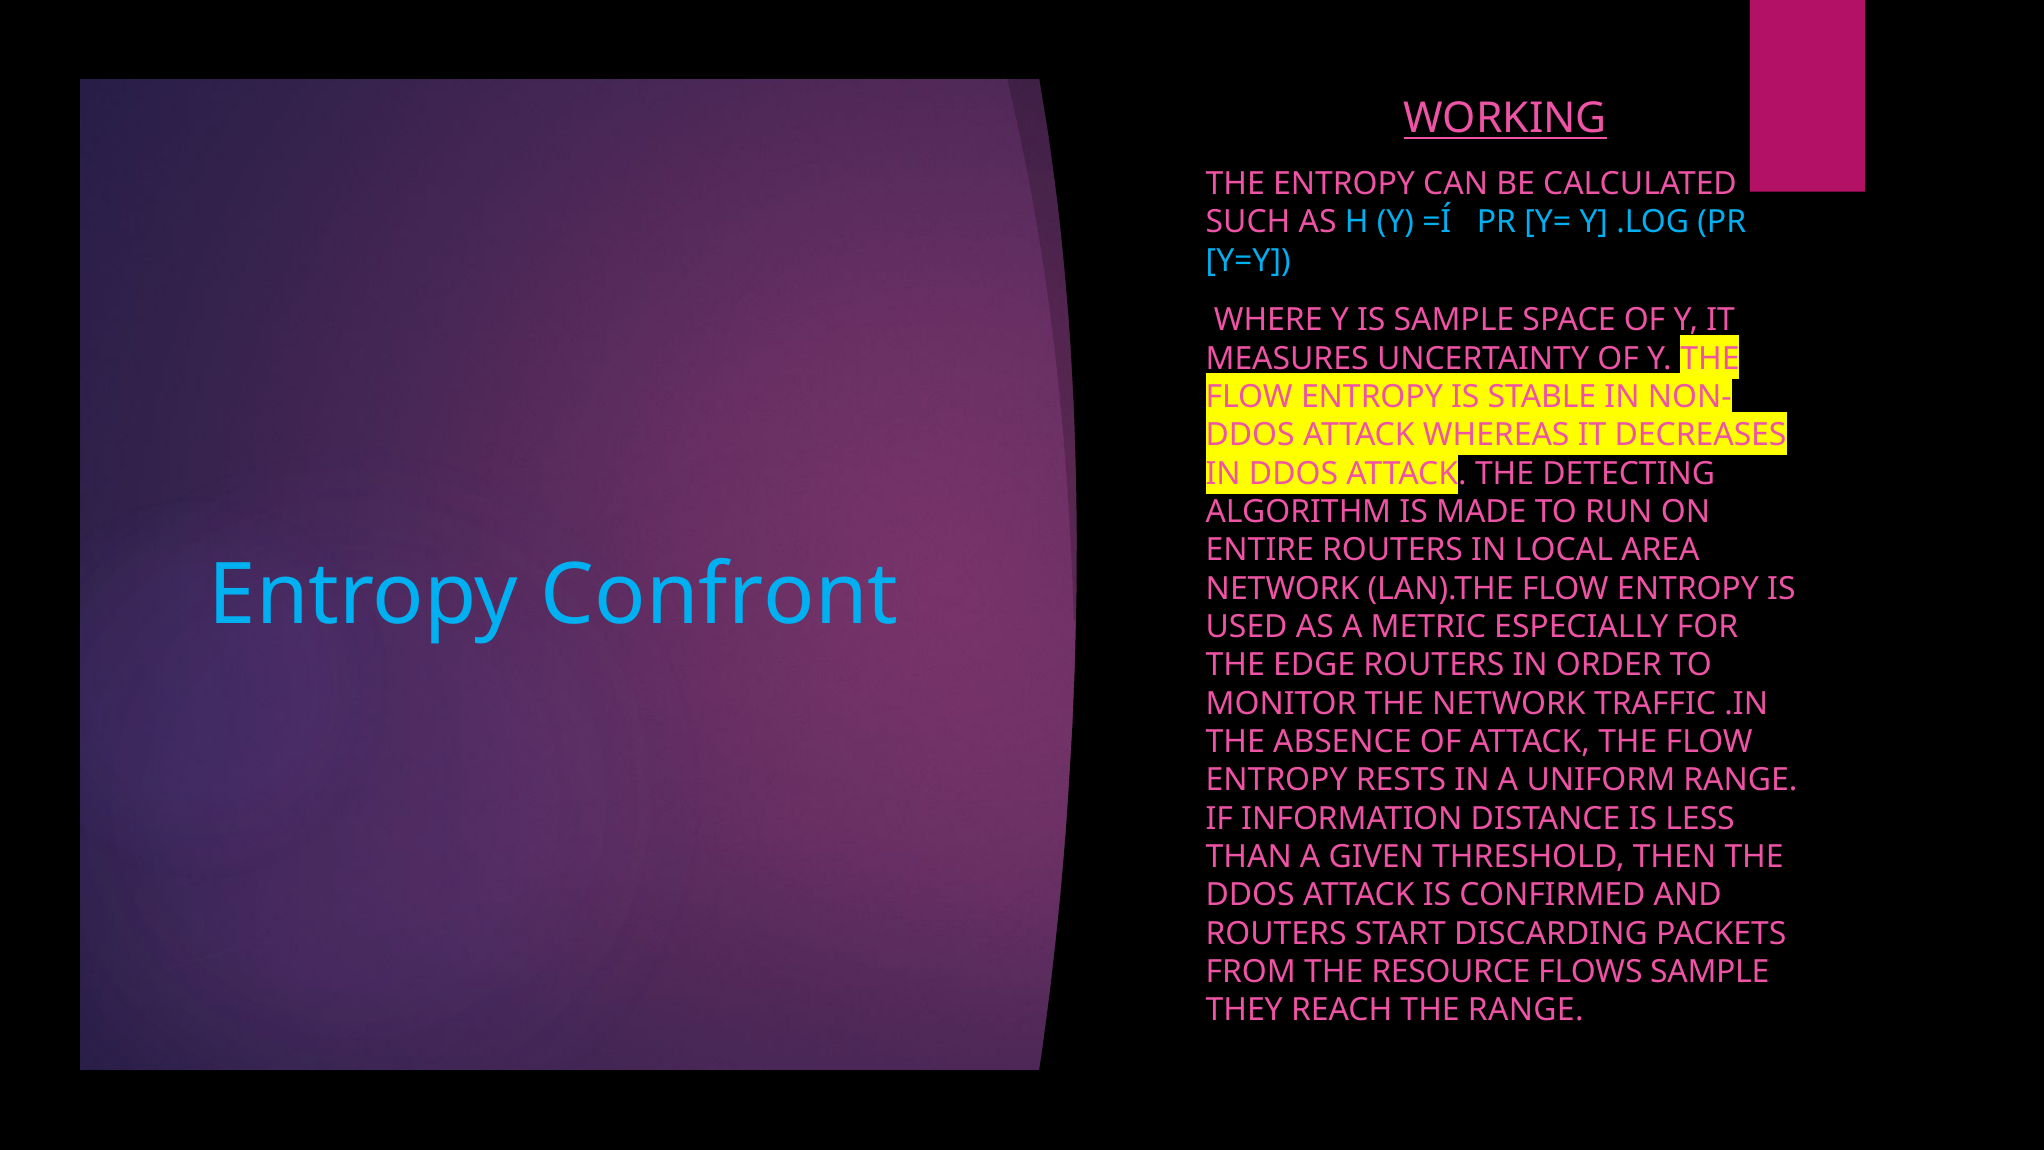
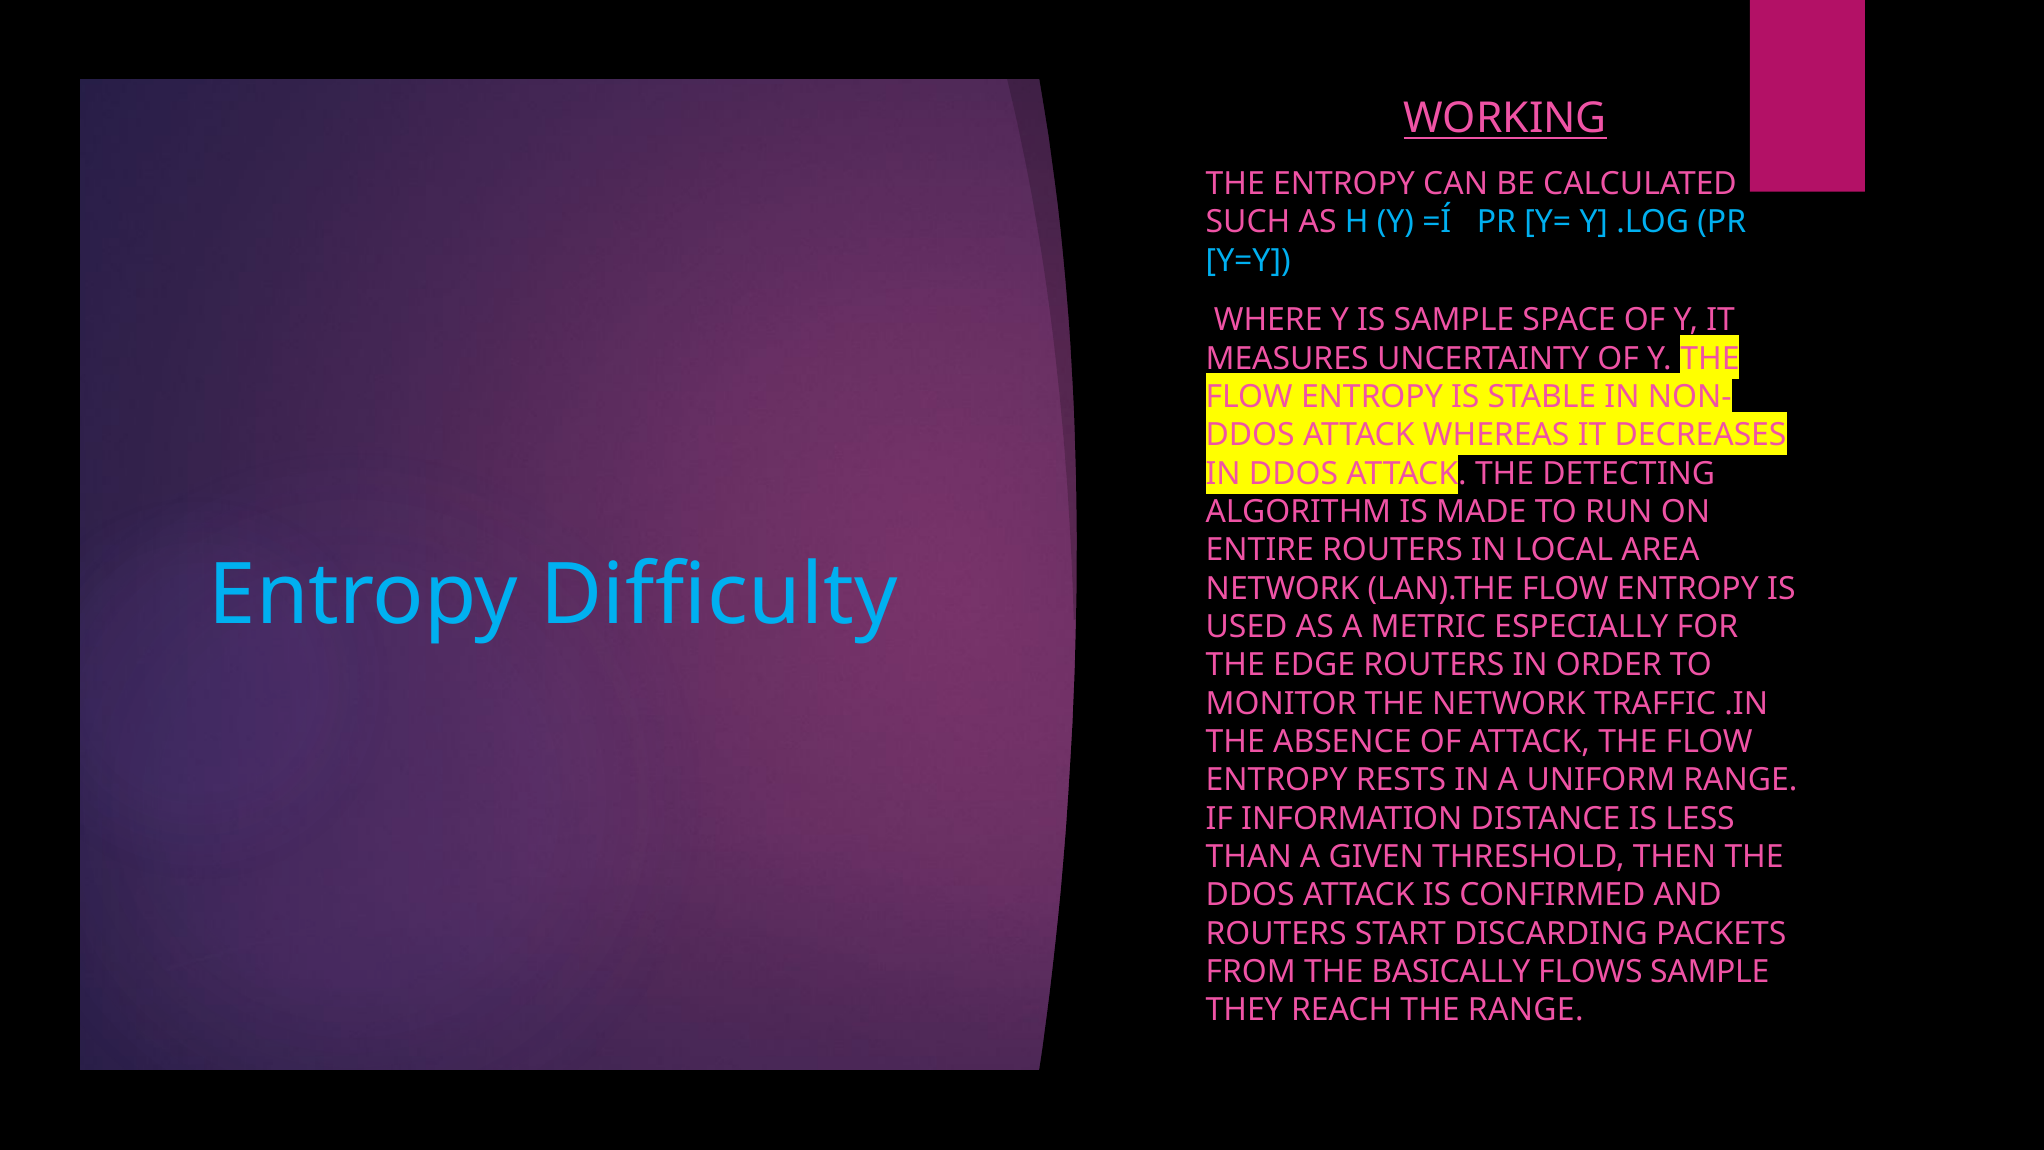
Confront: Confront -> Difficulty
RESOURCE: RESOURCE -> BASICALLY
